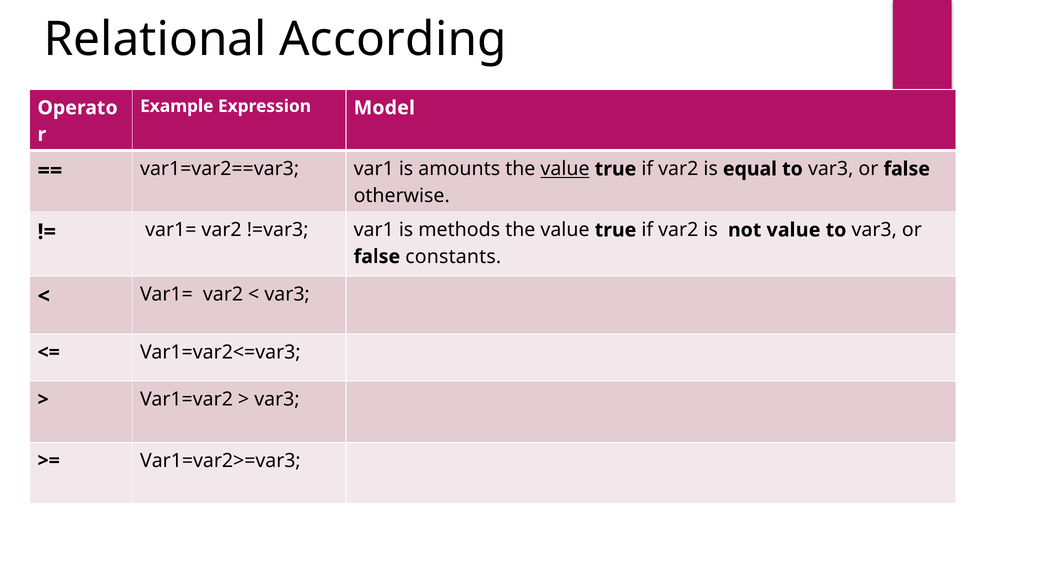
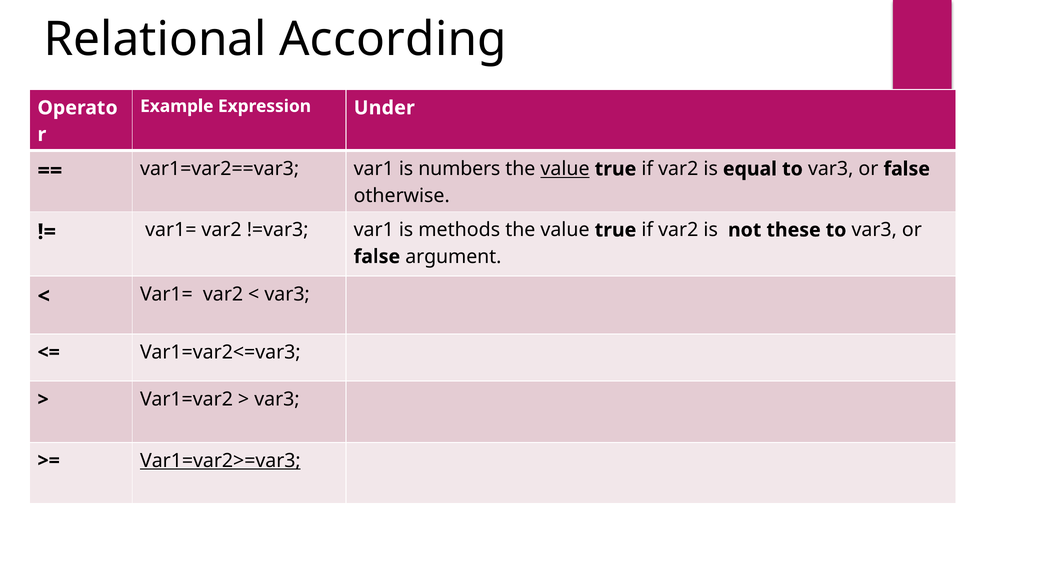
Model: Model -> Under
amounts: amounts -> numbers
not value: value -> these
constants: constants -> argument
Var1=var2>=var3 underline: none -> present
